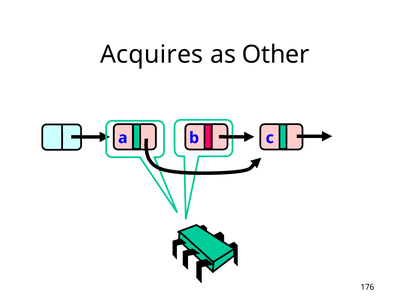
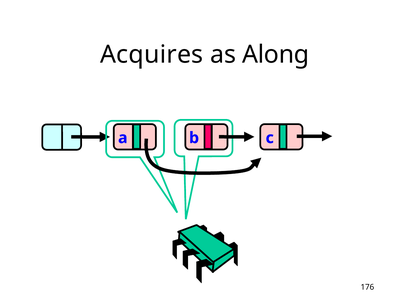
Other: Other -> Along
